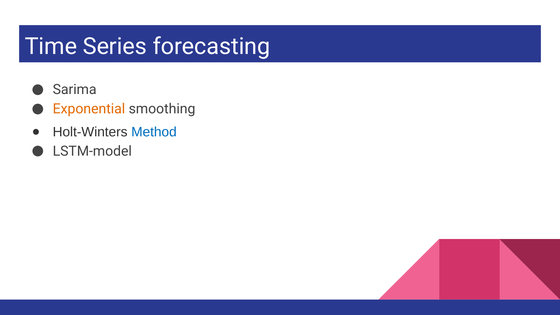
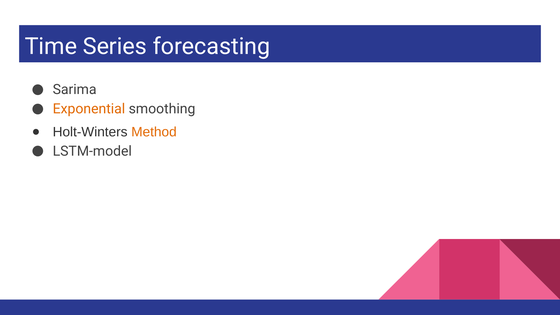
Method colour: blue -> orange
